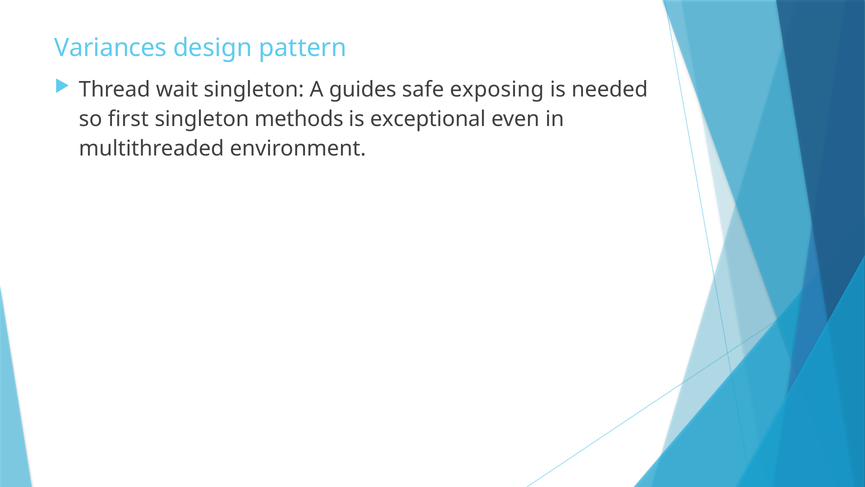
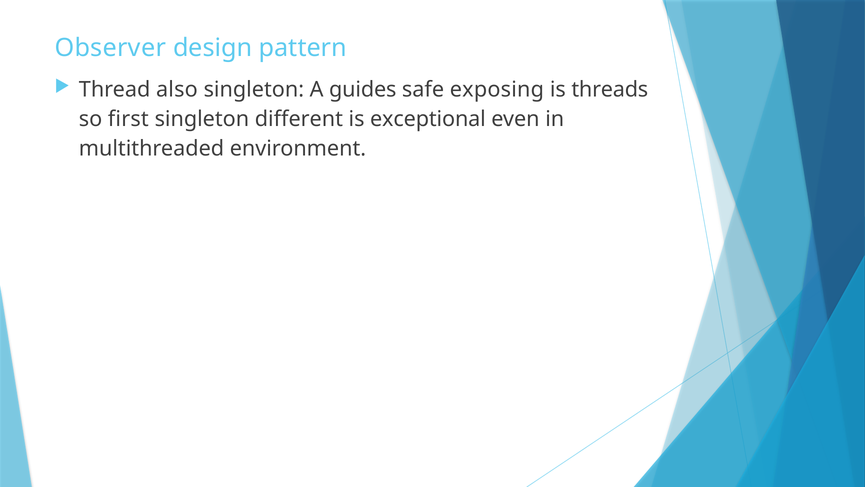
Variances: Variances -> Observer
wait: wait -> also
needed: needed -> threads
methods: methods -> different
